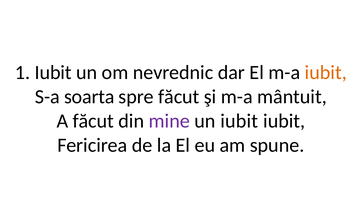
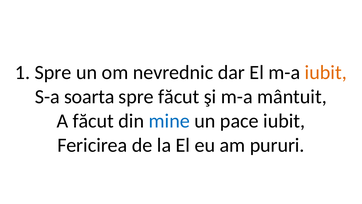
1 Iubit: Iubit -> Spre
mine colour: purple -> blue
un iubit: iubit -> pace
spune: spune -> pururi
